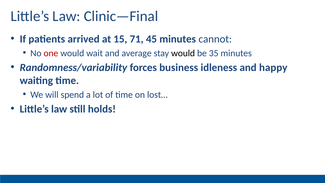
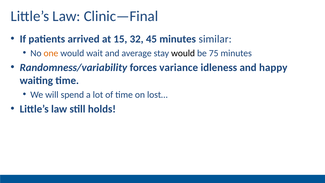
71: 71 -> 32
cannot: cannot -> similar
one colour: red -> orange
35: 35 -> 75
business: business -> variance
